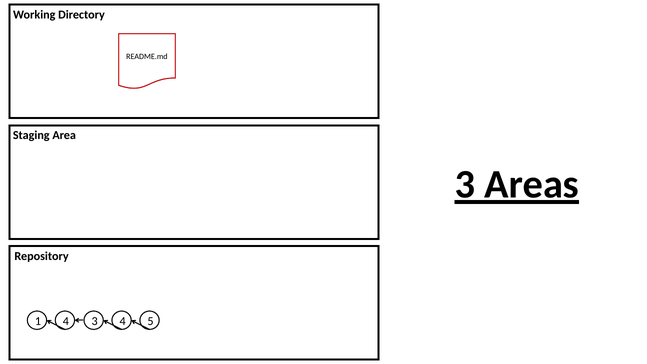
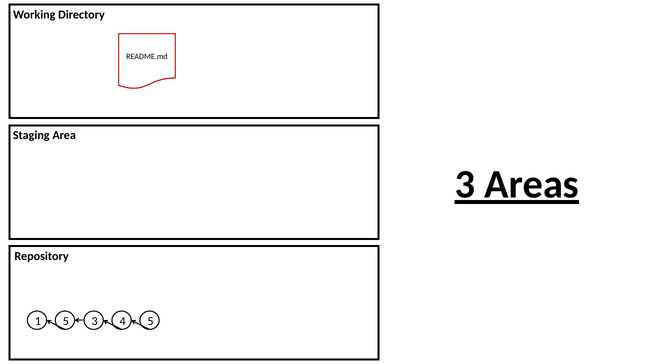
1 4: 4 -> 5
